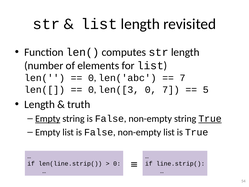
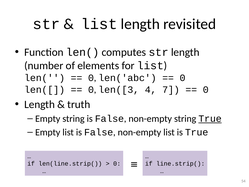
7 at (183, 78): 7 -> 0
len([3 0: 0 -> 4
5 at (206, 90): 5 -> 0
Empty at (48, 119) underline: present -> none
